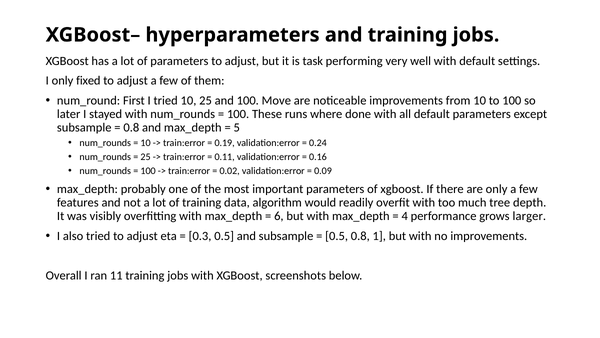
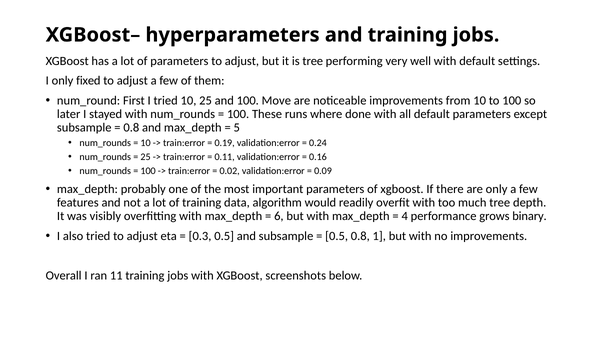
is task: task -> tree
larger: larger -> binary
